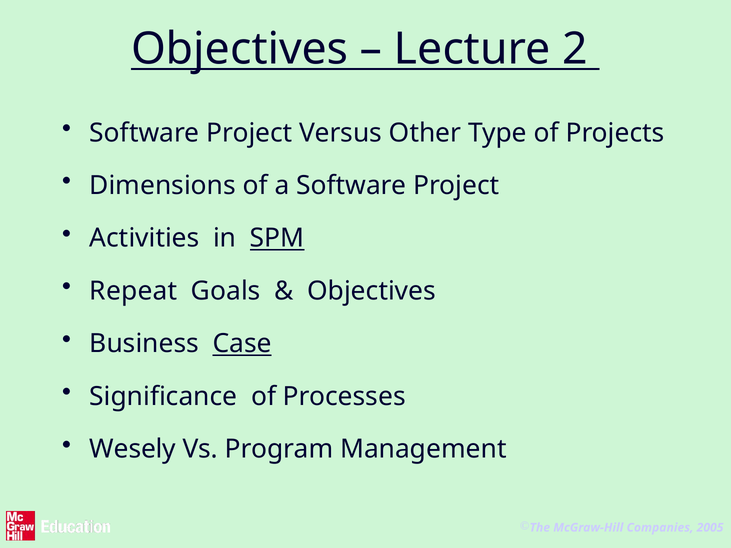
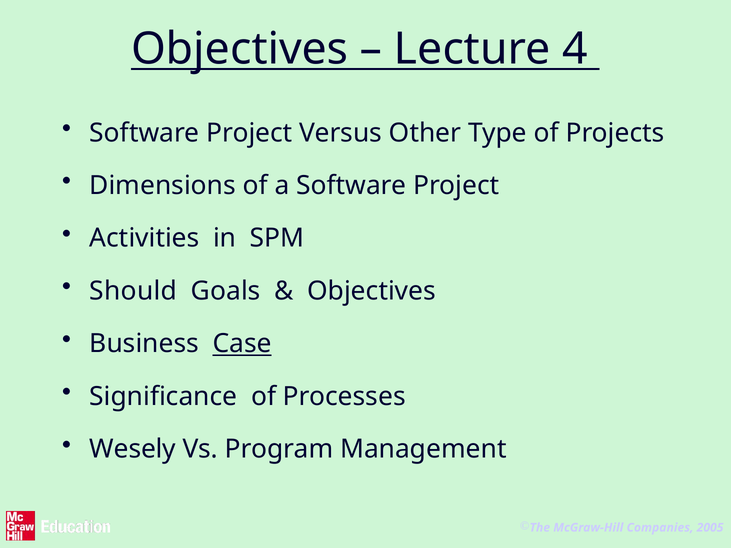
2: 2 -> 4
SPM underline: present -> none
Repeat: Repeat -> Should
